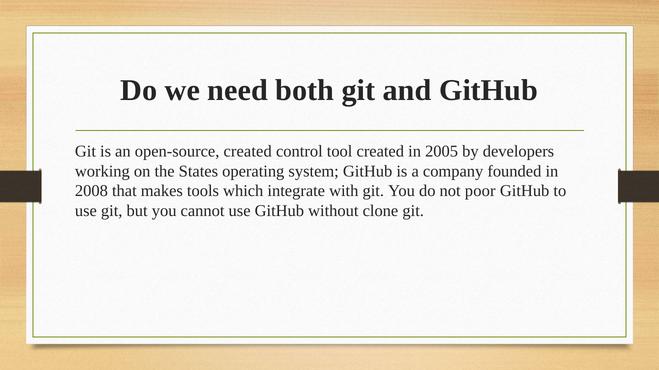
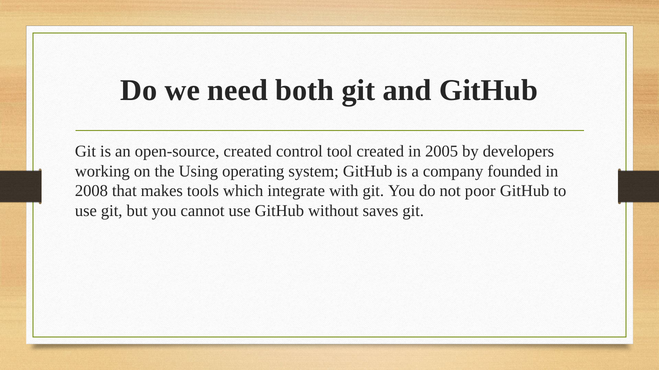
States: States -> Using
clone: clone -> saves
